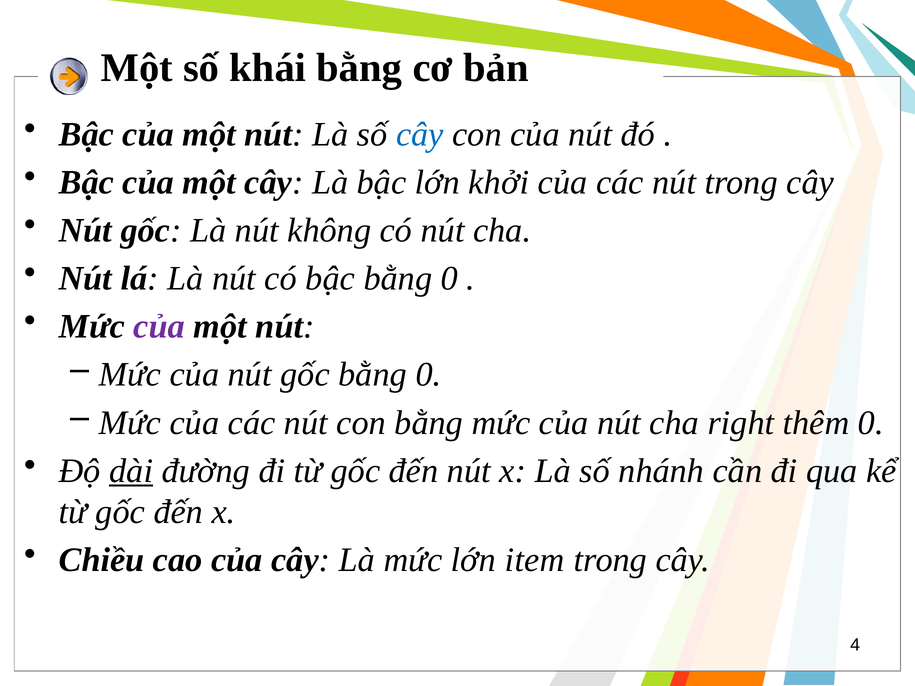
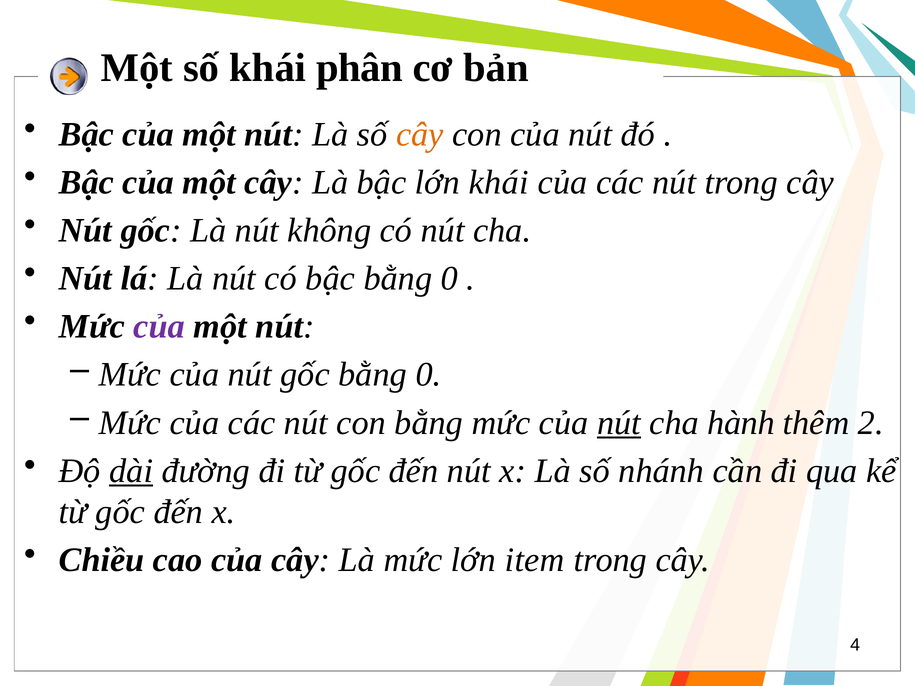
khái bằng: bằng -> phân
cây at (420, 134) colour: blue -> orange
lớn khởi: khởi -> khái
nút at (619, 423) underline: none -> present
right: right -> hành
thêm 0: 0 -> 2
